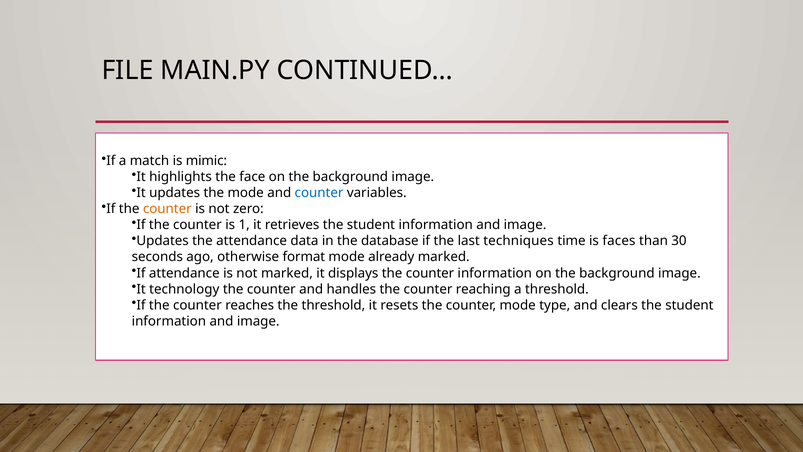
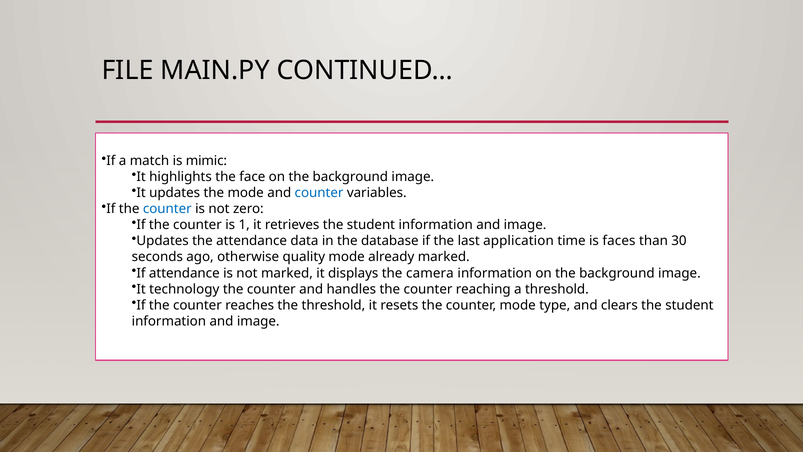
counter at (167, 209) colour: orange -> blue
techniques: techniques -> application
format: format -> quality
displays the counter: counter -> camera
